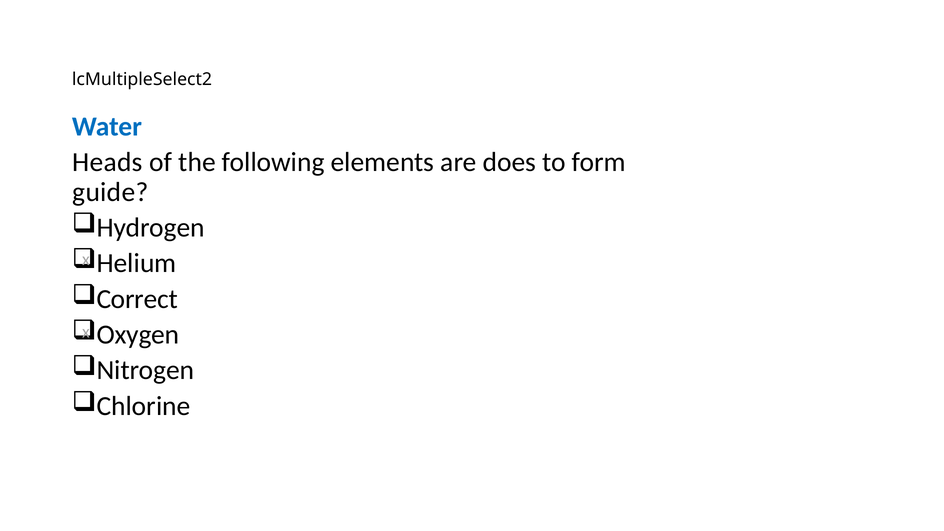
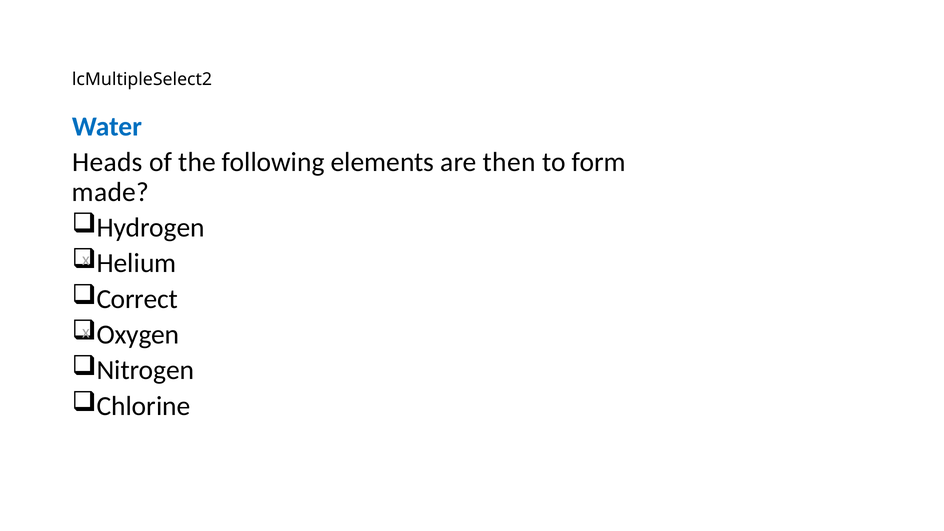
does: does -> then
guide: guide -> made
